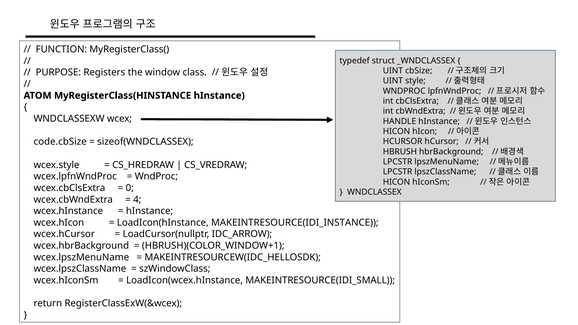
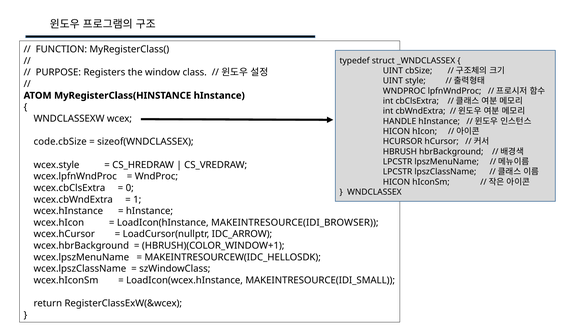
4: 4 -> 1
MAKEINTRESOURCE(IDI_INSTANCE: MAKEINTRESOURCE(IDI_INSTANCE -> MAKEINTRESOURCE(IDI_BROWSER
